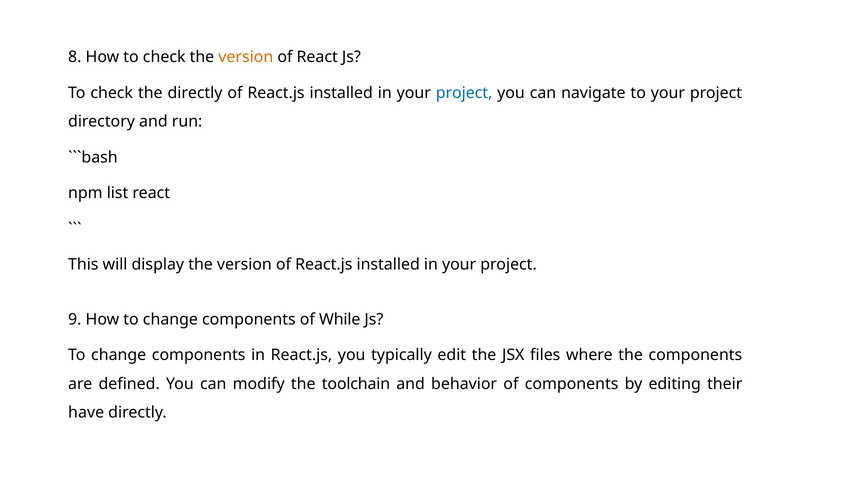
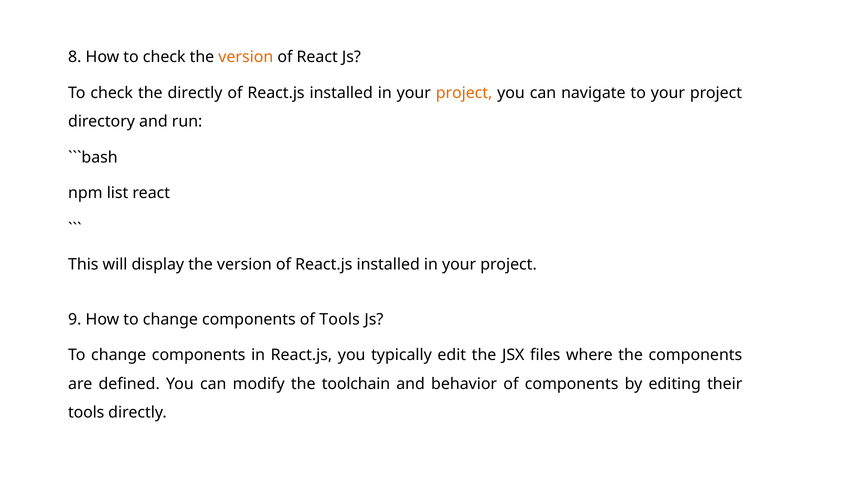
project at (464, 93) colour: blue -> orange
of While: While -> Tools
have at (86, 413): have -> tools
